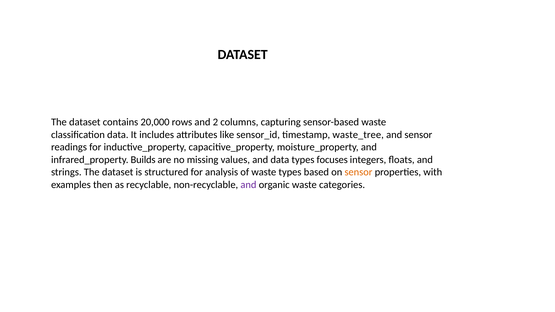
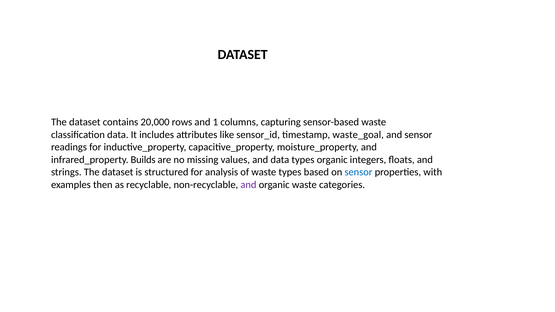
2: 2 -> 1
waste_tree: waste_tree -> waste_goal
types focuses: focuses -> organic
sensor at (358, 172) colour: orange -> blue
